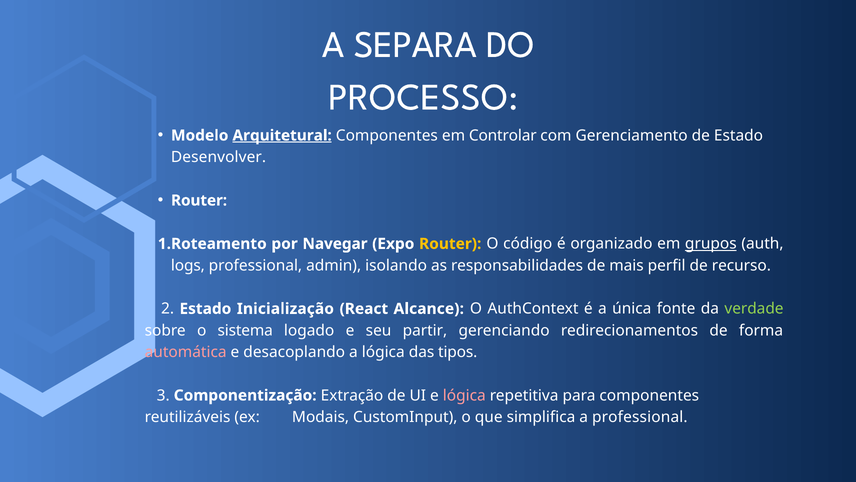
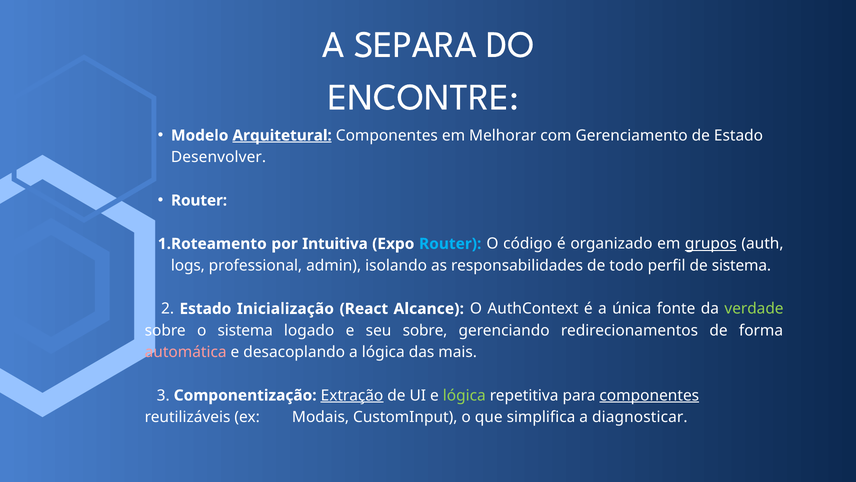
PROCESSO: PROCESSO -> ENCONTRE
Controlar: Controlar -> Melhorar
Navegar: Navegar -> Intuitiva
Router at (450, 244) colour: yellow -> light blue
mais: mais -> todo
de recurso: recurso -> sistema
seu partir: partir -> sobre
tipos: tipos -> mais
Extração underline: none -> present
lógica at (464, 395) colour: pink -> light green
componentes at (649, 395) underline: none -> present
a professional: professional -> diagnosticar
